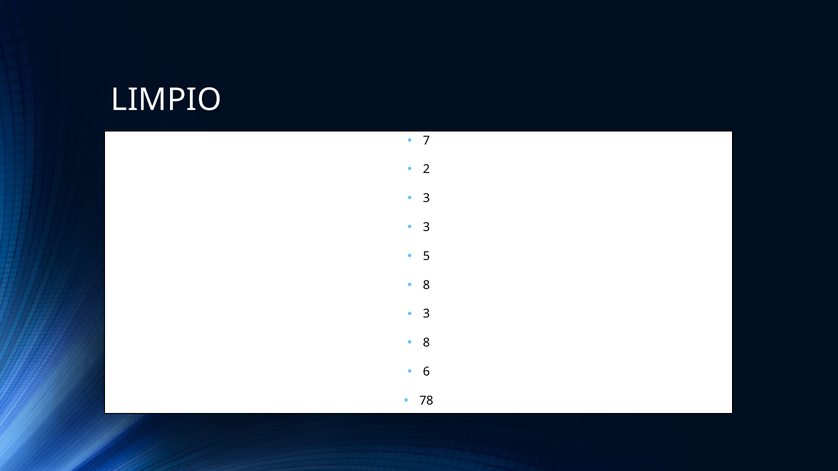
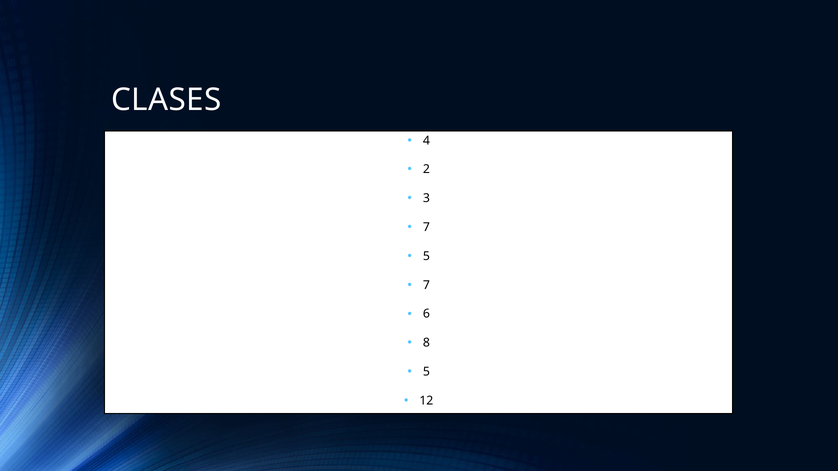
LIMPIO: LIMPIO -> CLASES
7: 7 -> 4
3 at (426, 227): 3 -> 7
8 at (426, 285): 8 -> 7
3 at (426, 314): 3 -> 6
6 at (426, 372): 6 -> 5
78: 78 -> 12
